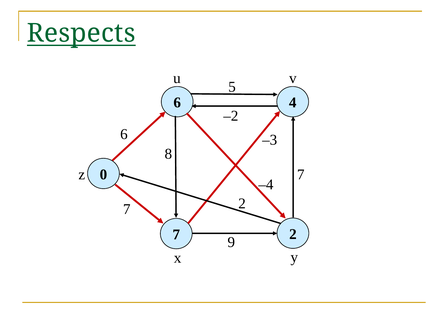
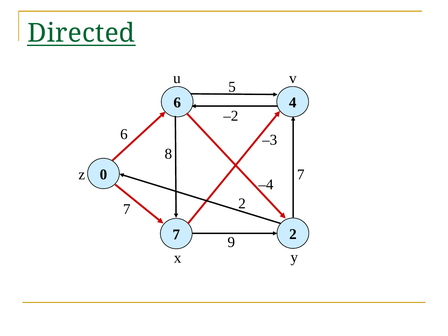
Respects: Respects -> Directed
